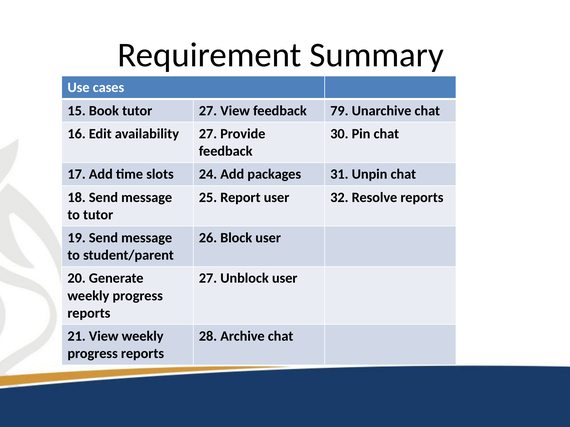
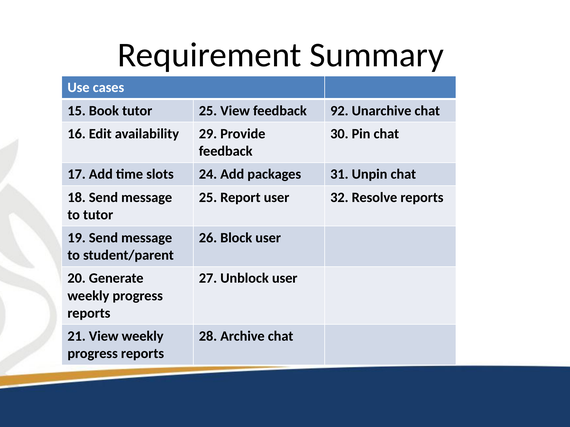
Book tutor 27: 27 -> 25
79: 79 -> 92
availability 27: 27 -> 29
